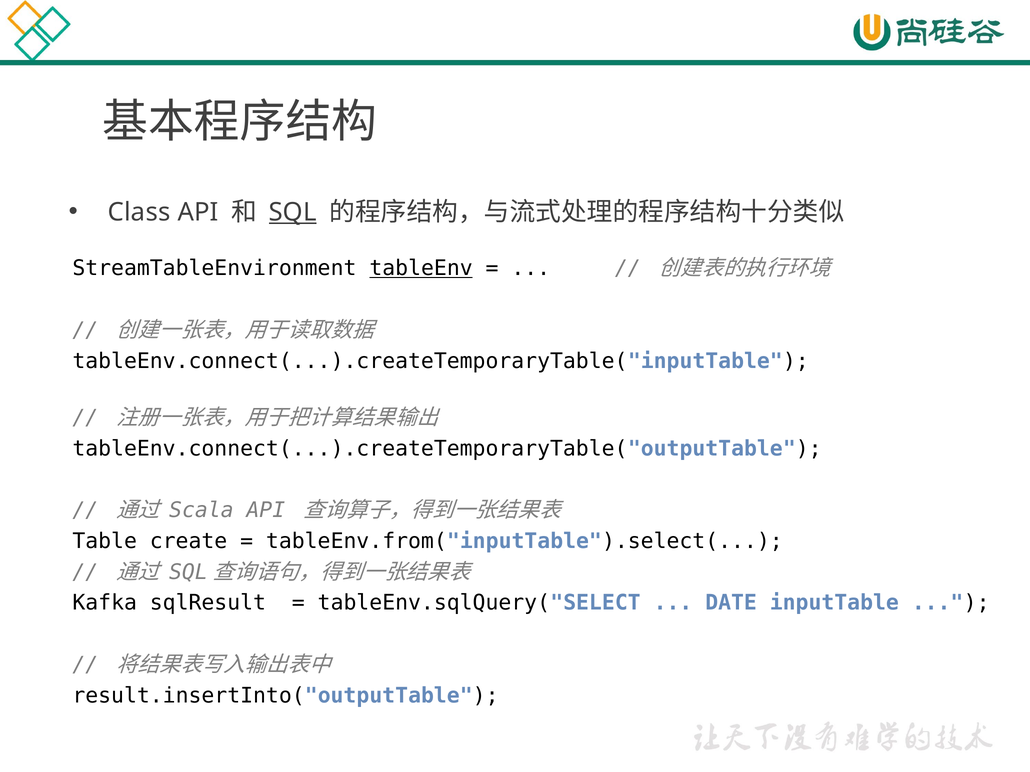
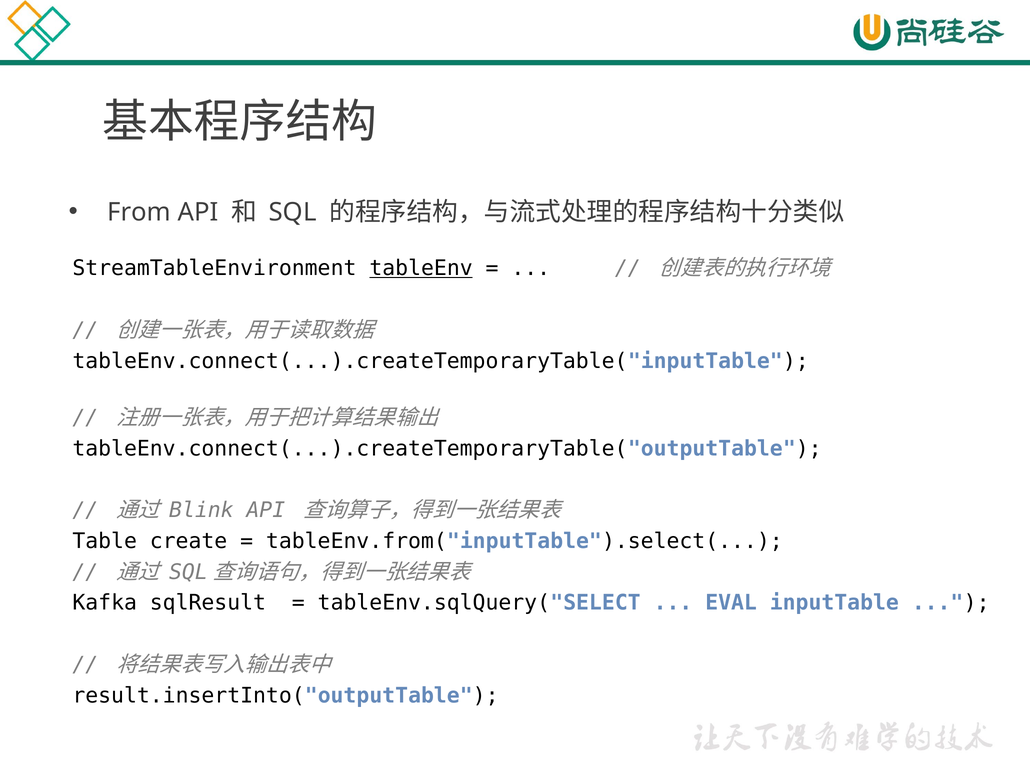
Class: Class -> From
SQL underline: present -> none
Scala: Scala -> Blink
DATE: DATE -> EVAL
